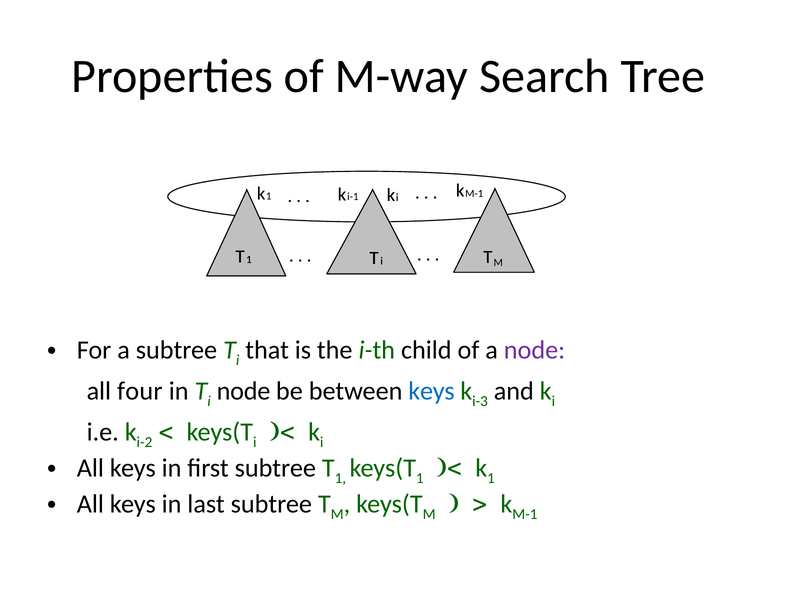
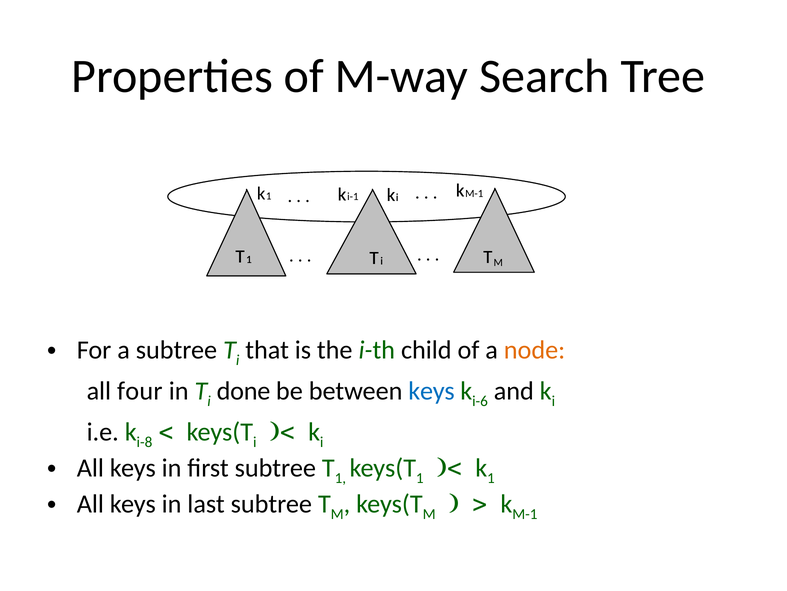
node at (534, 349) colour: purple -> orange
i node: node -> done
i-3: i-3 -> i-6
i-2: i-2 -> i-8
